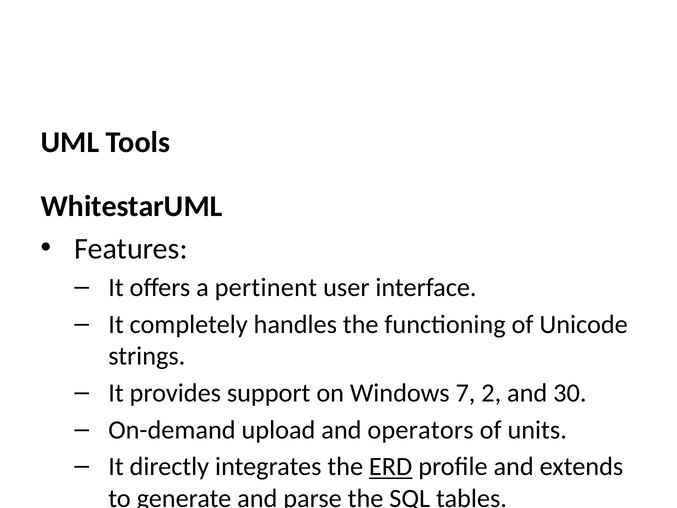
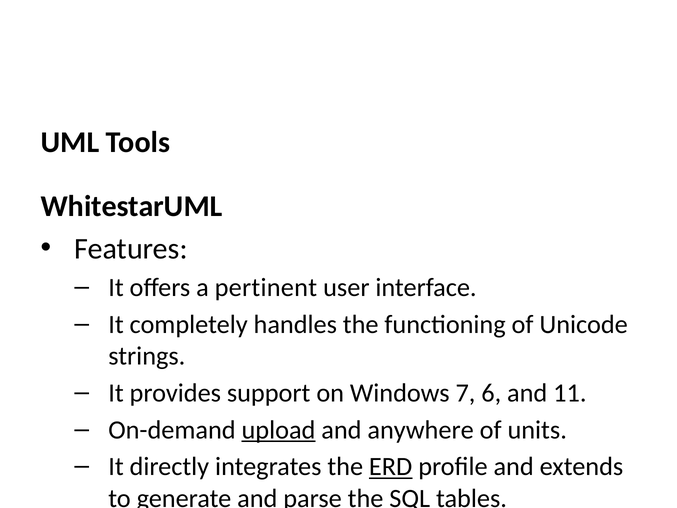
2: 2 -> 6
30: 30 -> 11
upload underline: none -> present
operators: operators -> anywhere
